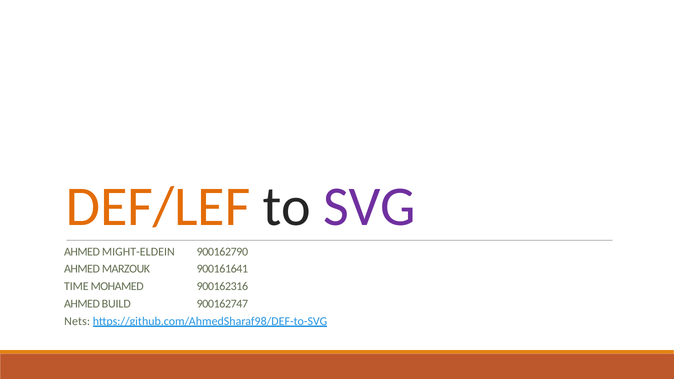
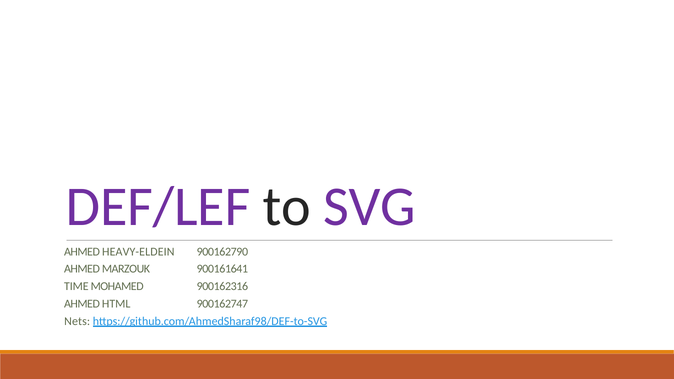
DEF/LEF colour: orange -> purple
MIGHT-ELDEIN: MIGHT-ELDEIN -> HEAVY-ELDEIN
BUILD: BUILD -> HTML
